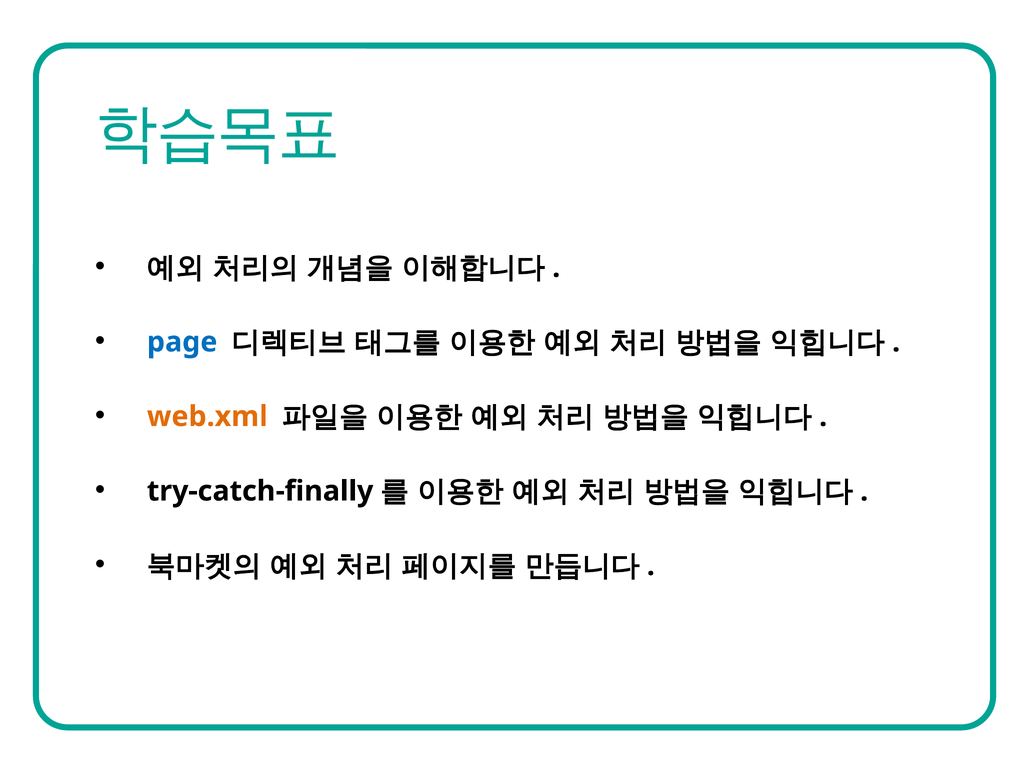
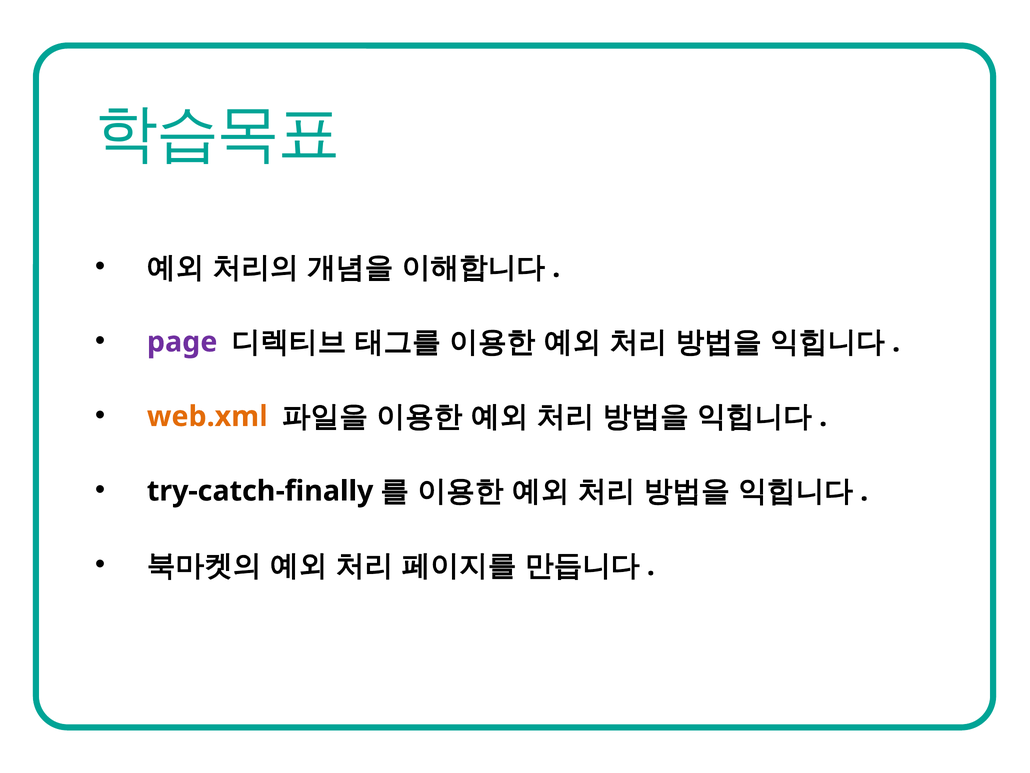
page colour: blue -> purple
